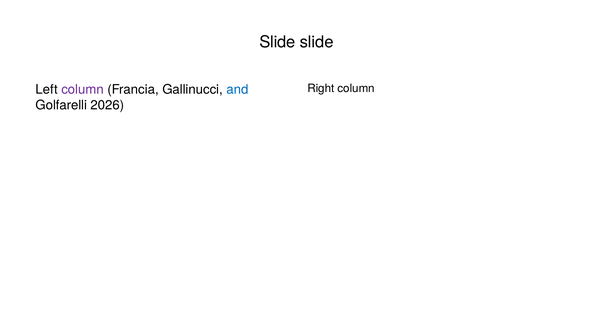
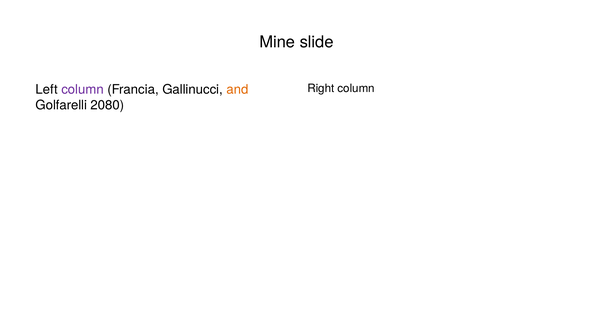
Slide at (277, 42): Slide -> Mine
and colour: blue -> orange
2026: 2026 -> 2080
